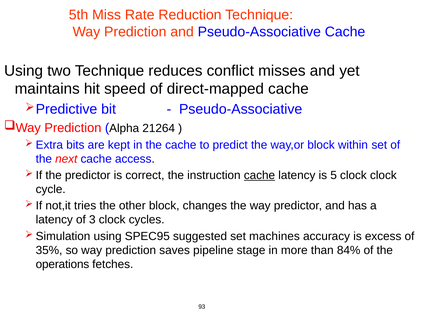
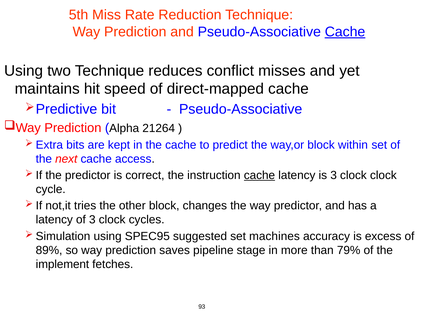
Cache at (345, 32) underline: none -> present
is 5: 5 -> 3
35%: 35% -> 89%
84%: 84% -> 79%
operations: operations -> implement
